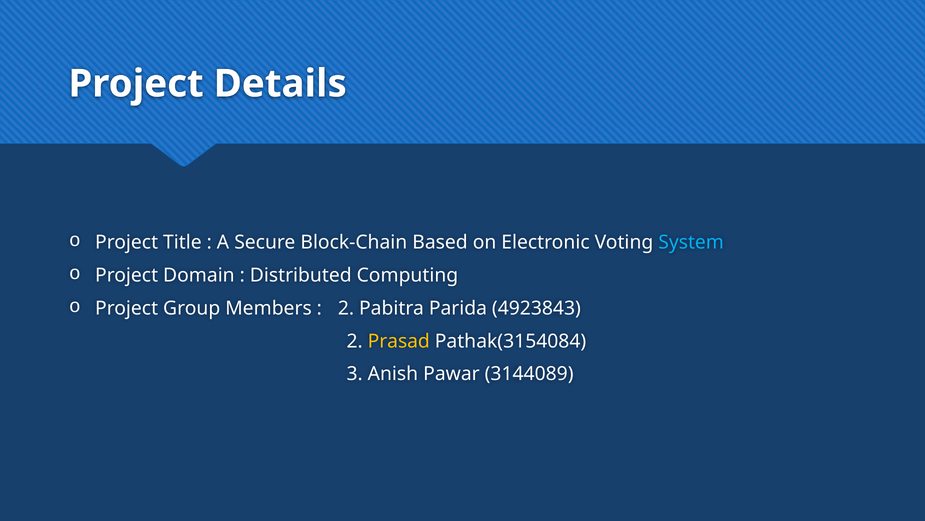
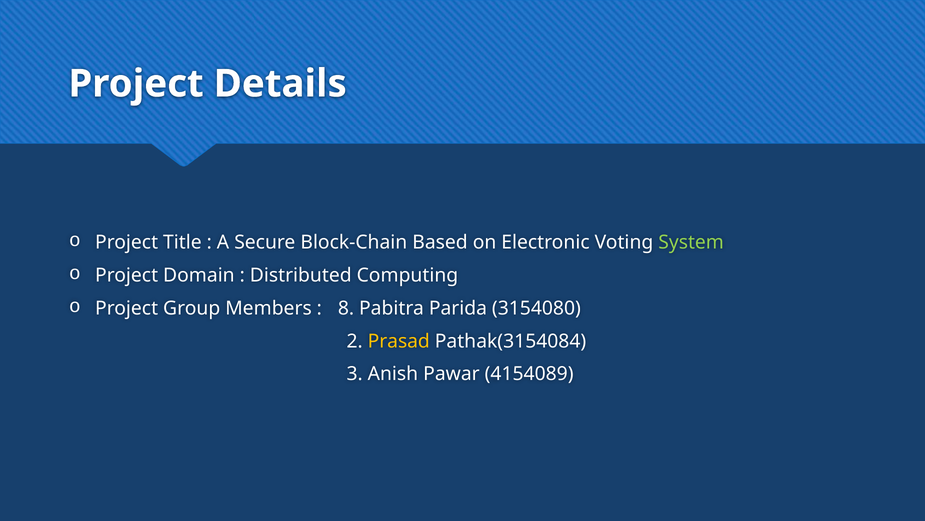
System colour: light blue -> light green
2 at (346, 308): 2 -> 8
4923843: 4923843 -> 3154080
3144089: 3144089 -> 4154089
